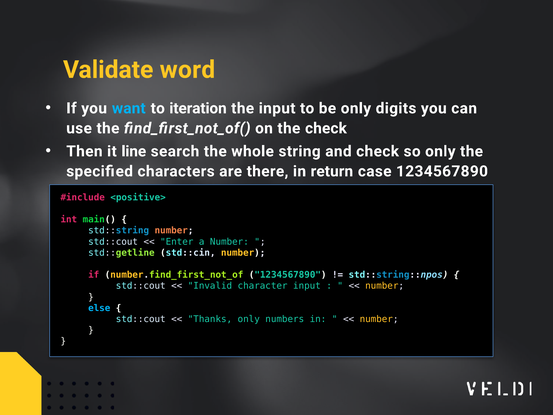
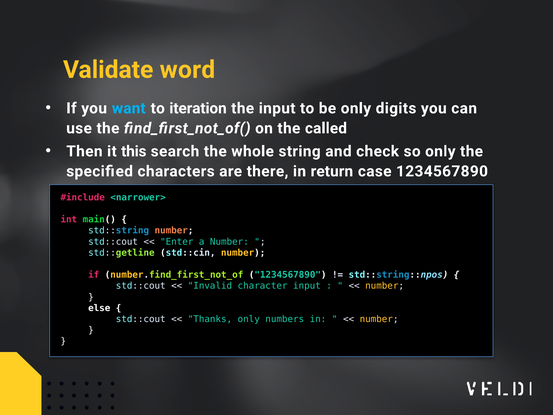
the check: check -> called
line: line -> this
<positive>: <positive> -> <narrower>
else colour: light blue -> white
